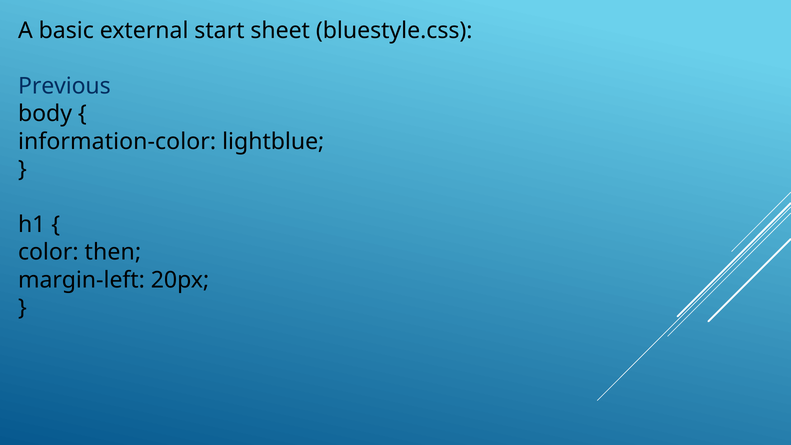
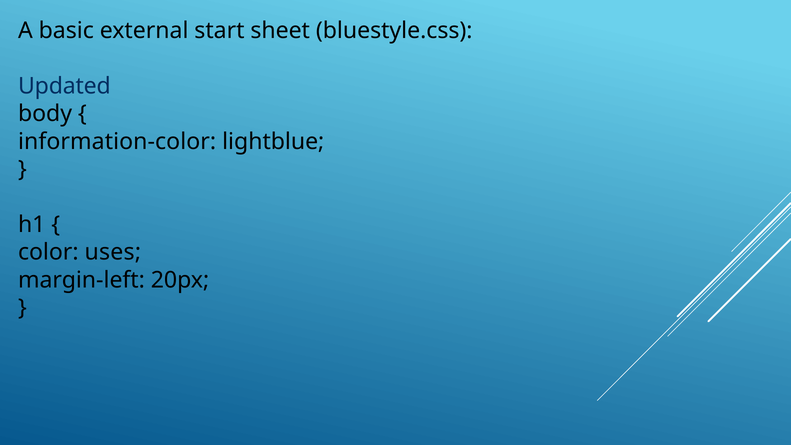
Previous: Previous -> Updated
then: then -> uses
